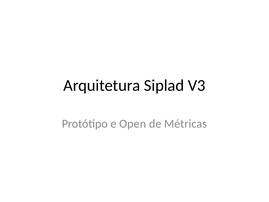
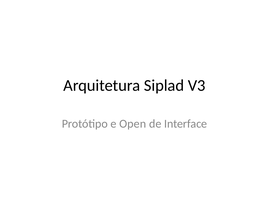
Métricas: Métricas -> Interface
